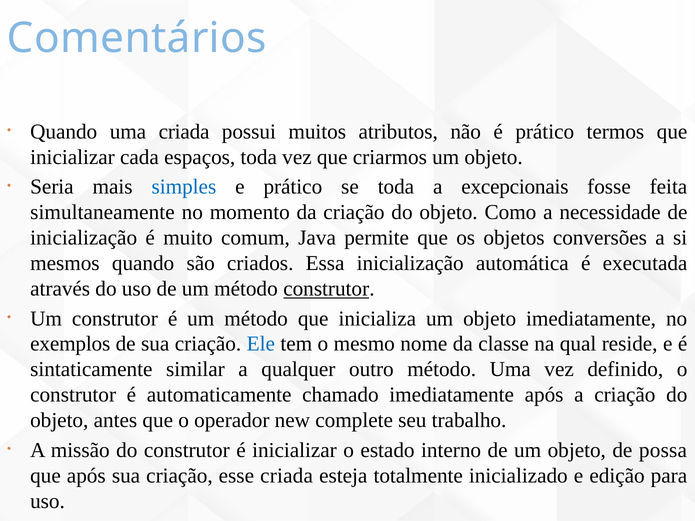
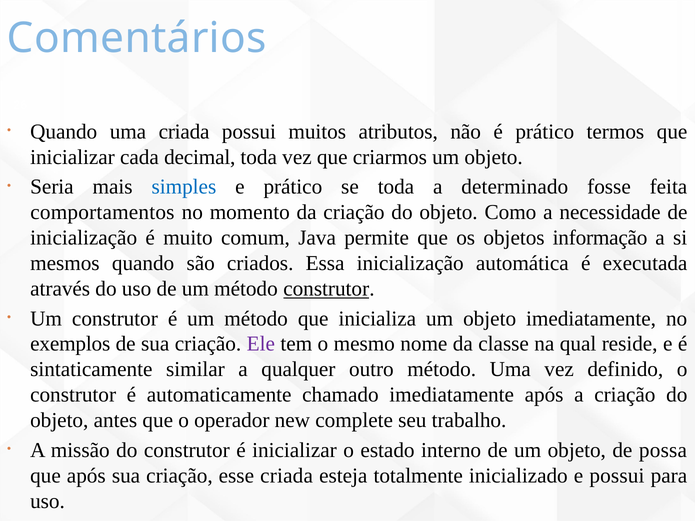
espaços: espaços -> decimal
excepcionais: excepcionais -> determinado
simultaneamente: simultaneamente -> comportamentos
conversões: conversões -> informação
Ele colour: blue -> purple
e edição: edição -> possui
